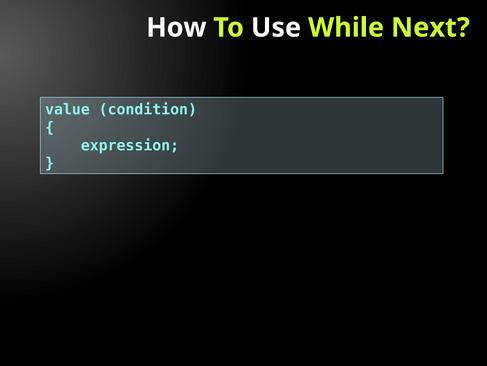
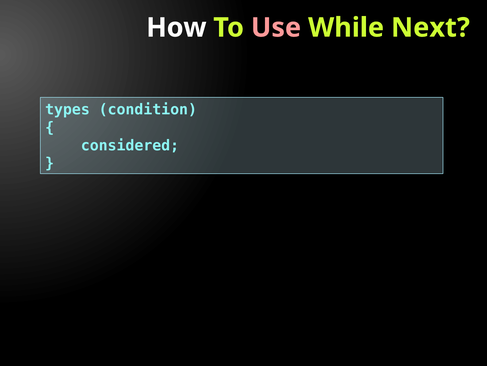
Use colour: white -> pink
value: value -> types
expression: expression -> considered
